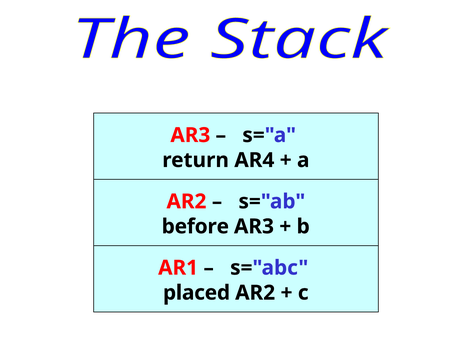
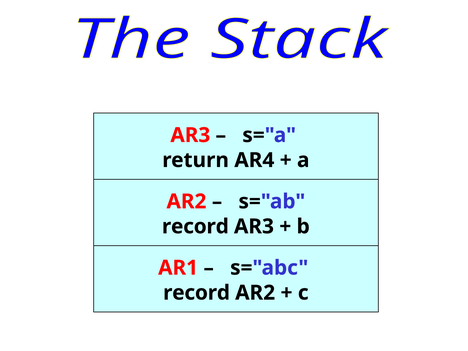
before at (195, 226): before -> record
placed at (197, 293): placed -> record
